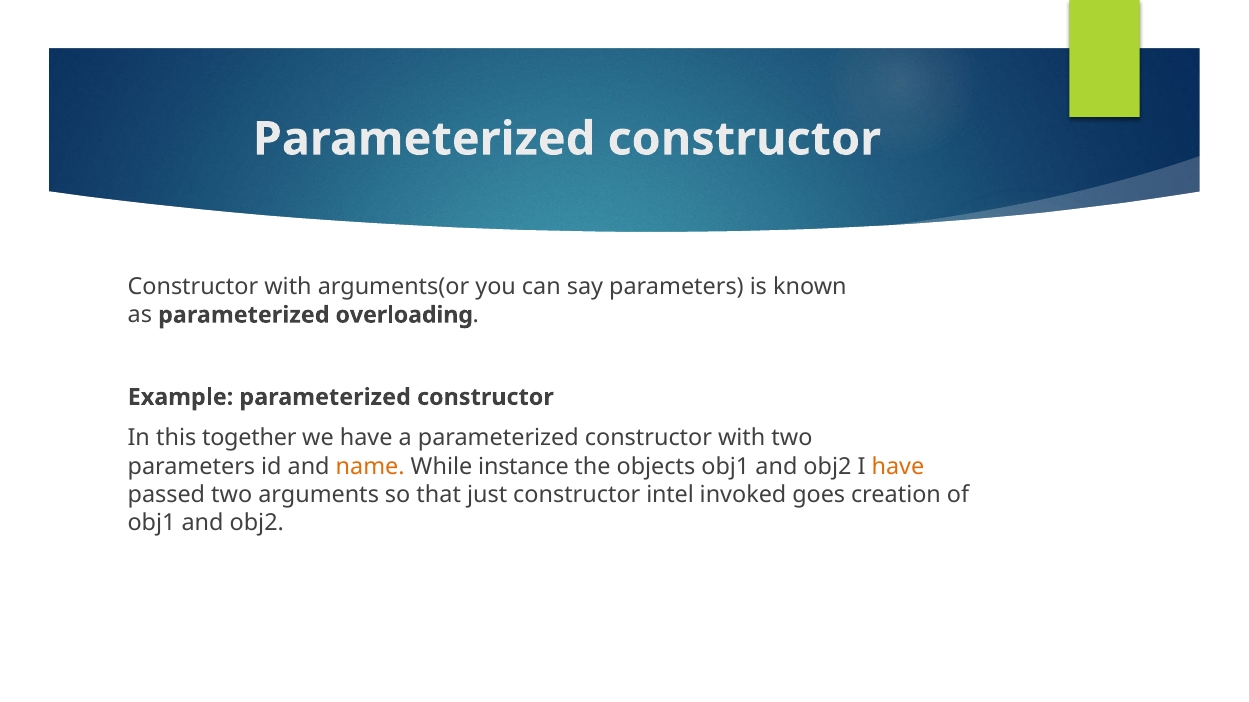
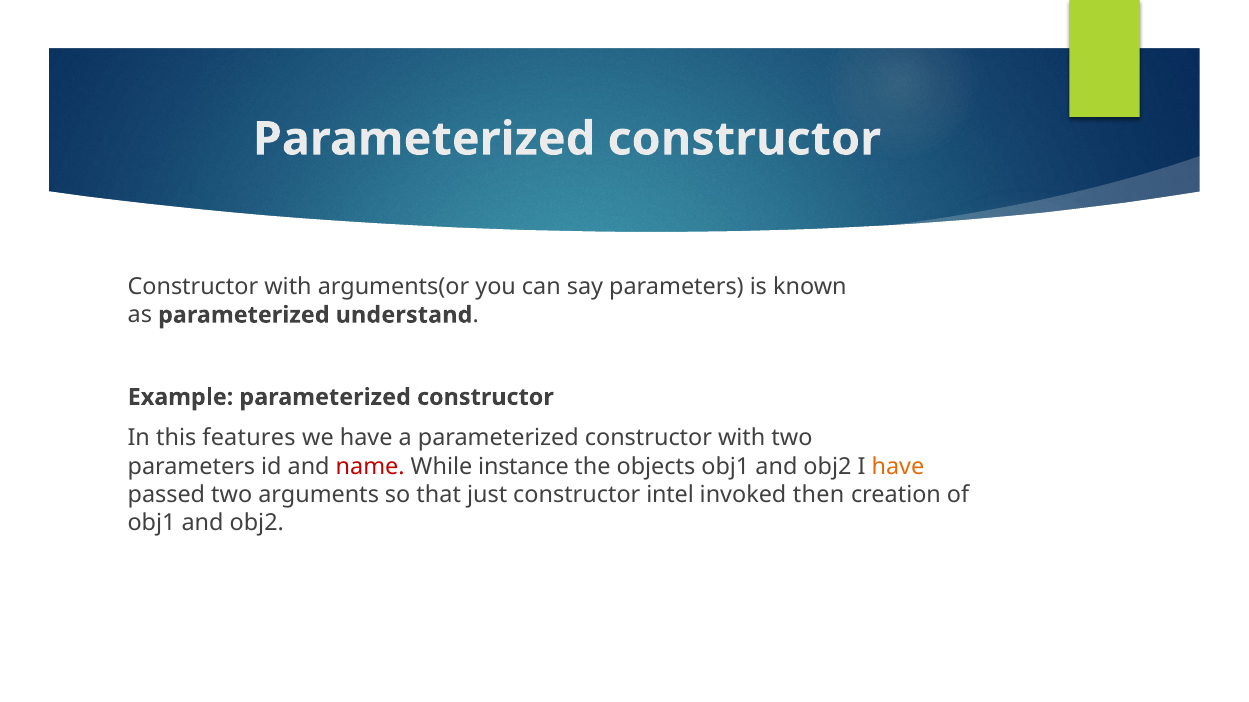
overloading: overloading -> understand
together: together -> features
name colour: orange -> red
goes: goes -> then
